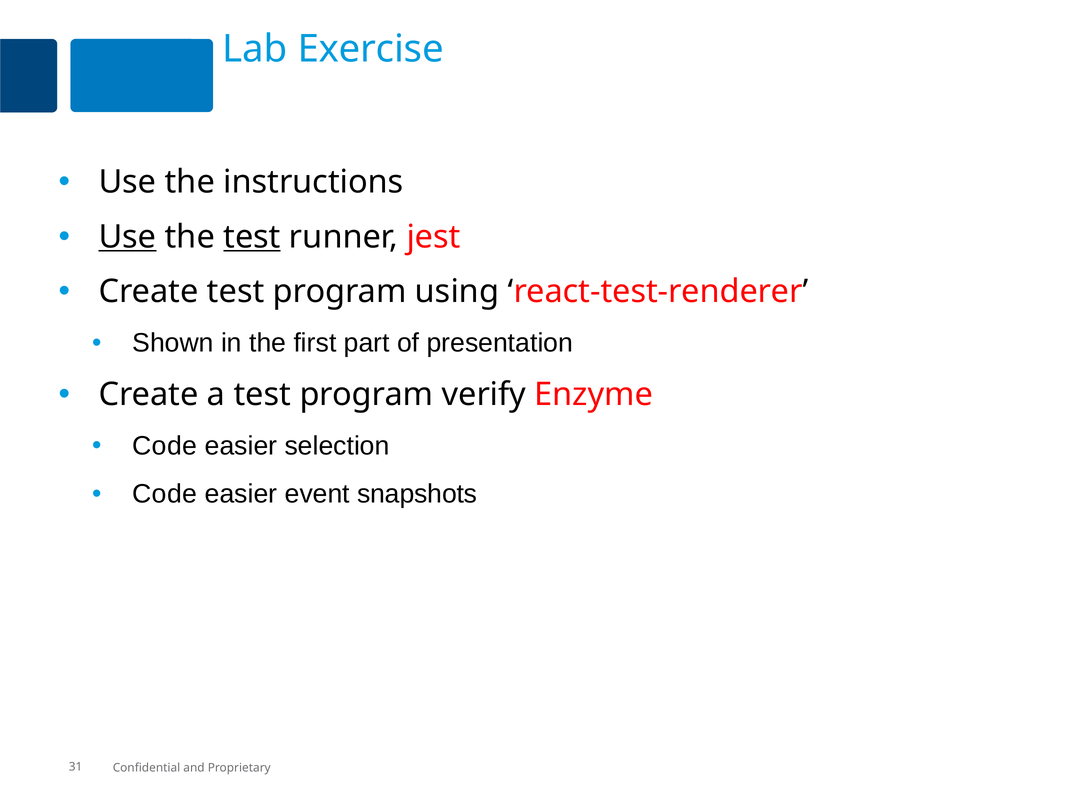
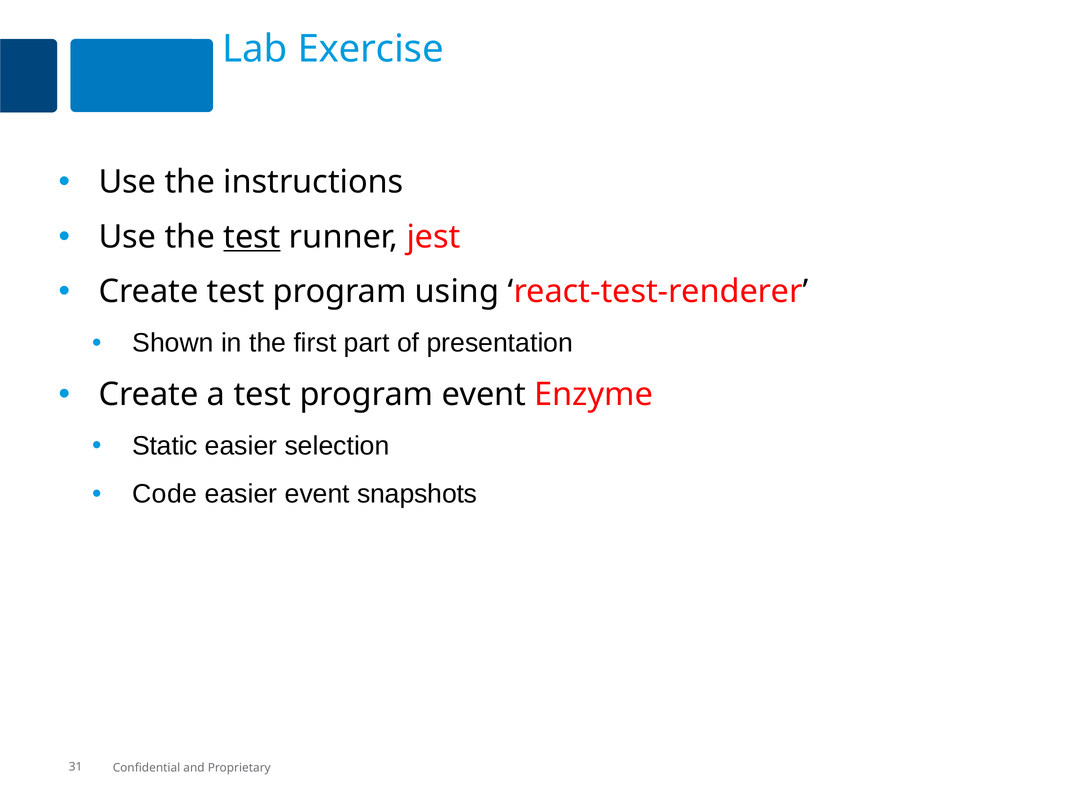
Use at (128, 237) underline: present -> none
program verify: verify -> event
Code at (165, 446): Code -> Static
